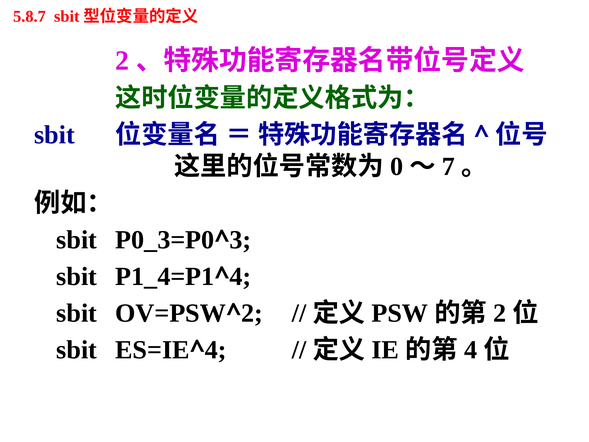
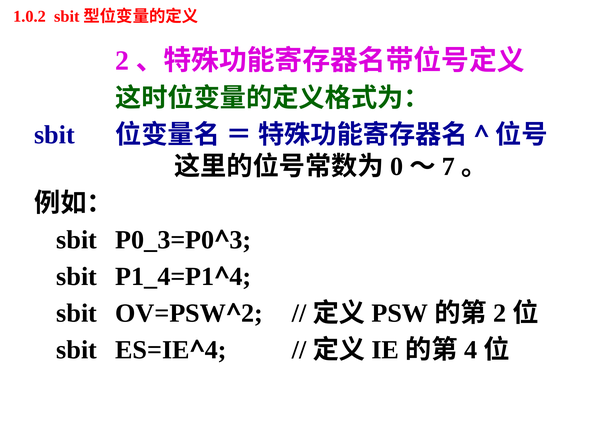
5.8.7: 5.8.7 -> 1.0.2
